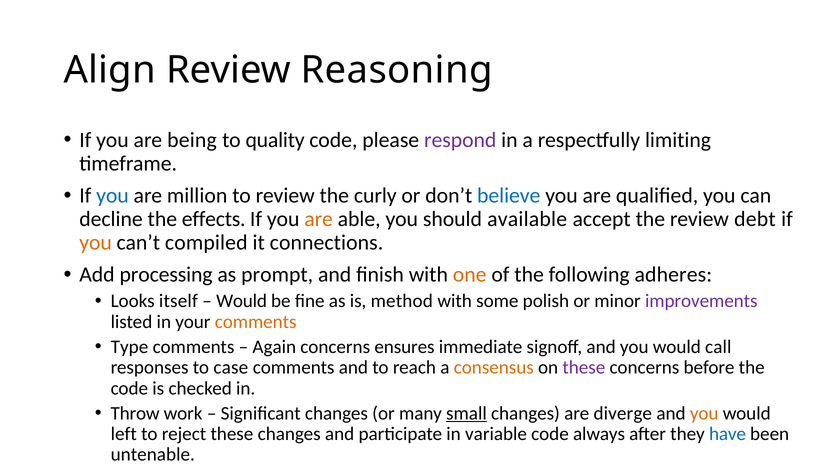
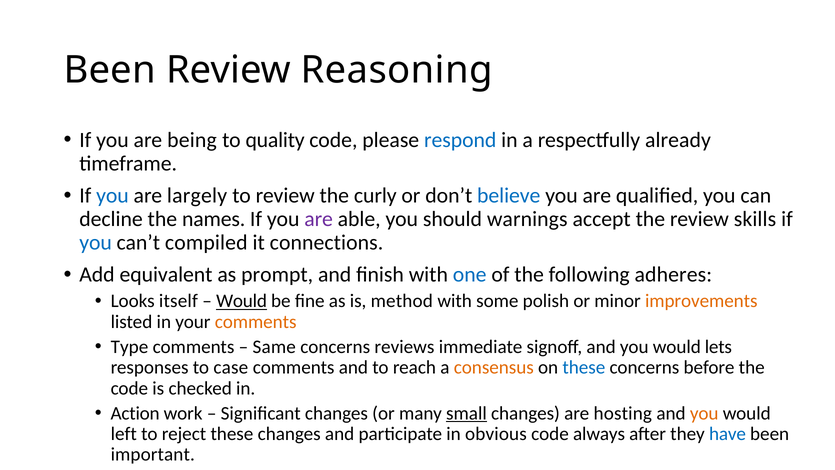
Align at (110, 70): Align -> Been
respond colour: purple -> blue
limiting: limiting -> already
million: million -> largely
effects: effects -> names
are at (319, 219) colour: orange -> purple
available: available -> warnings
debt: debt -> skills
you at (96, 242) colour: orange -> blue
processing: processing -> equivalent
one colour: orange -> blue
Would at (242, 301) underline: none -> present
improvements colour: purple -> orange
Again: Again -> Same
ensures: ensures -> reviews
call: call -> lets
these at (584, 367) colour: purple -> blue
Throw: Throw -> Action
diverge: diverge -> hosting
variable: variable -> obvious
untenable: untenable -> important
